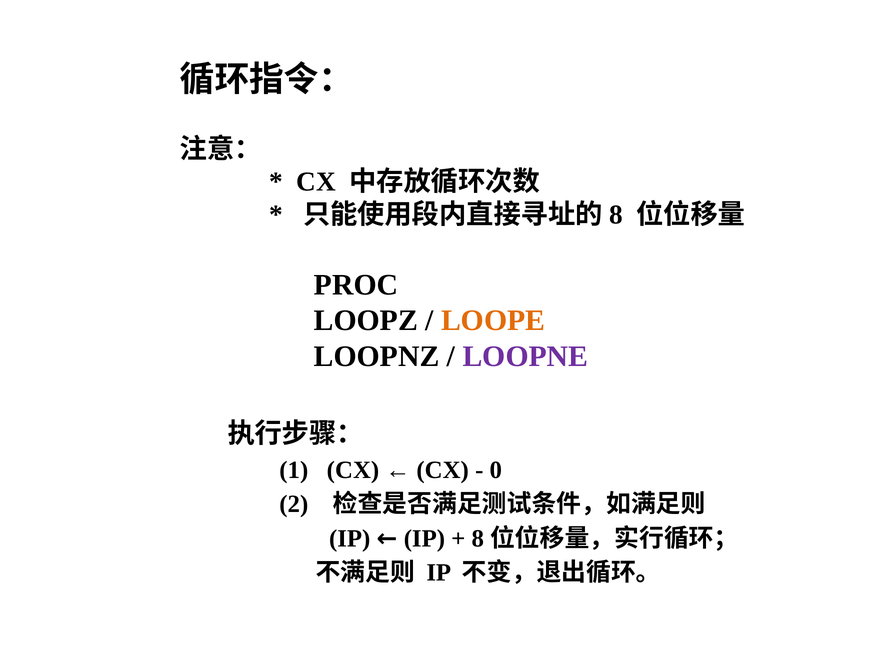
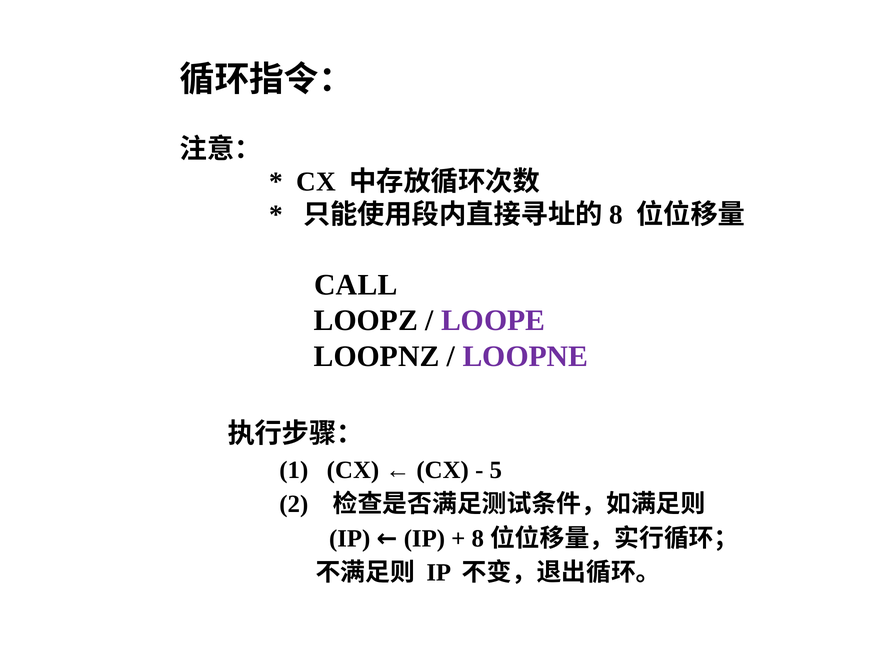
PROC: PROC -> CALL
LOOPE colour: orange -> purple
0: 0 -> 5
